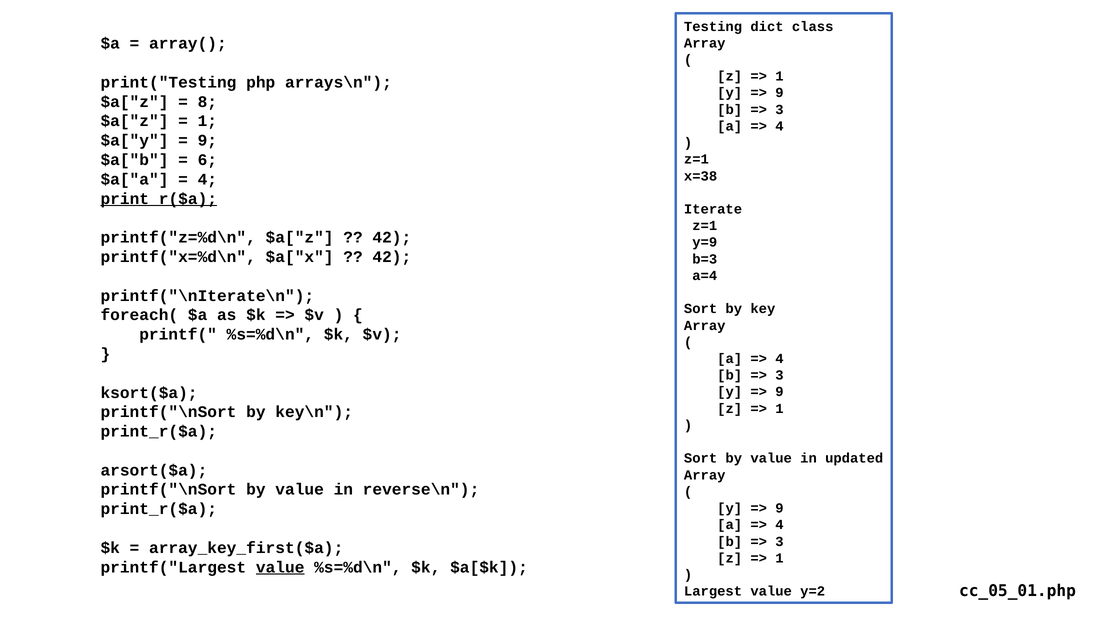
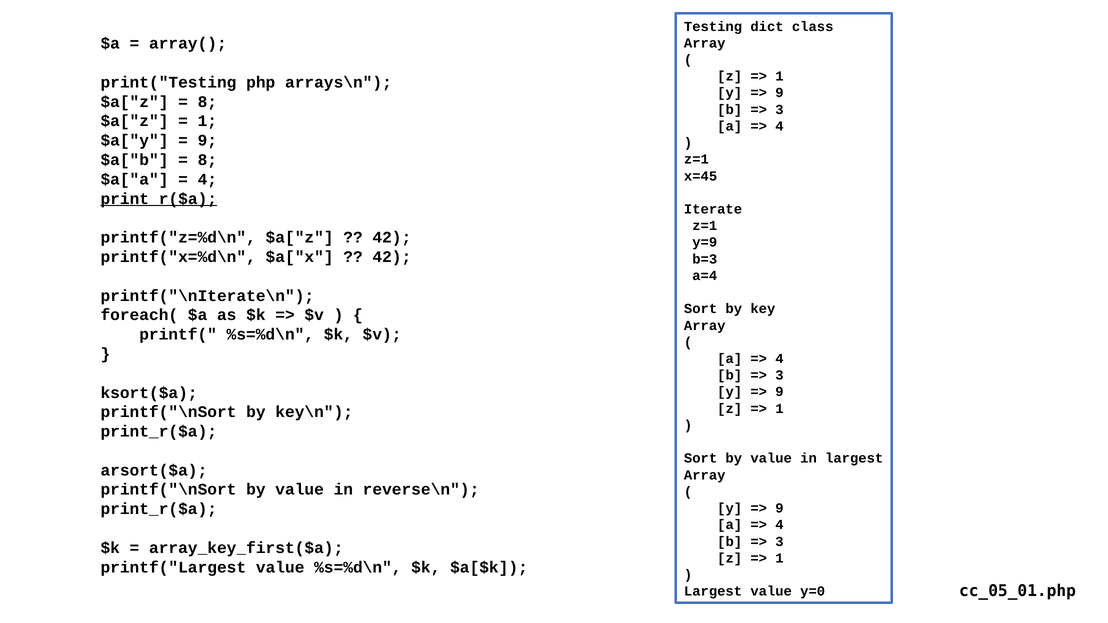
6 at (207, 160): 6 -> 8
x=38: x=38 -> x=45
in updated: updated -> largest
value at (280, 567) underline: present -> none
y=2: y=2 -> y=0
